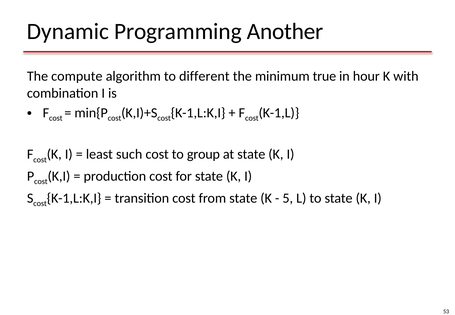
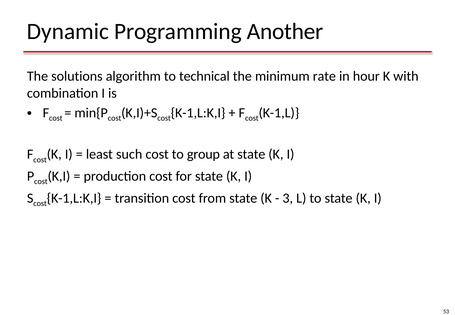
compute: compute -> solutions
different: different -> technical
true: true -> rate
5: 5 -> 3
